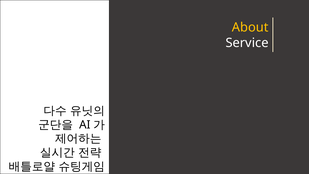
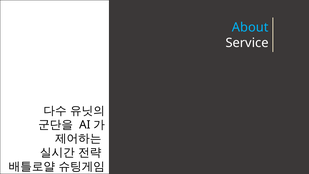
About colour: yellow -> light blue
